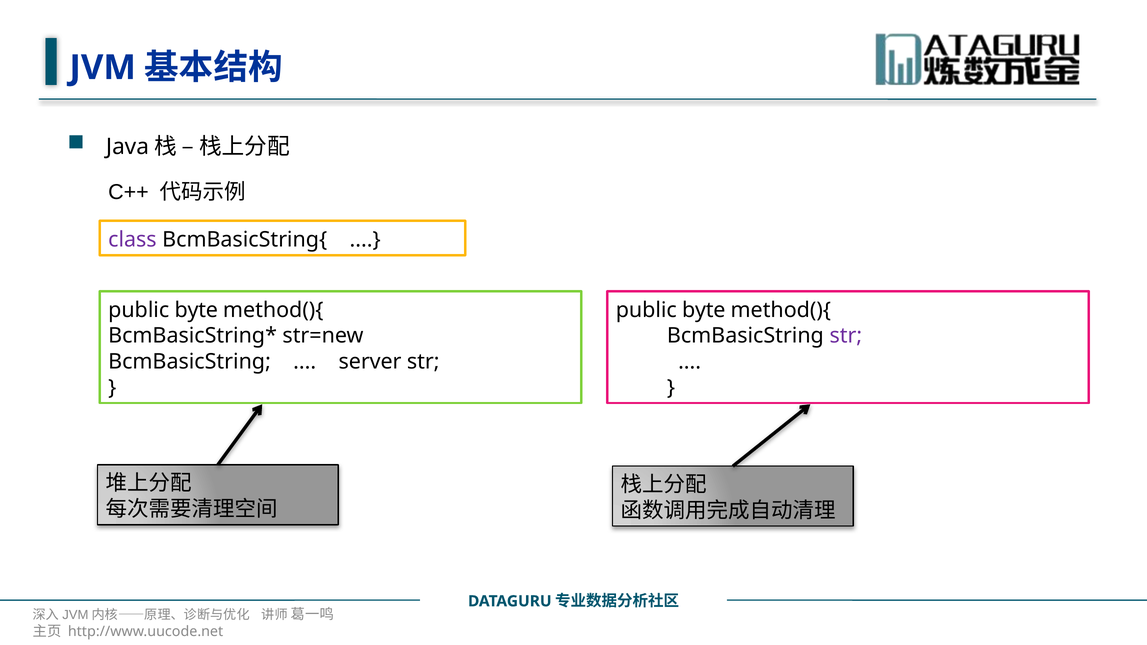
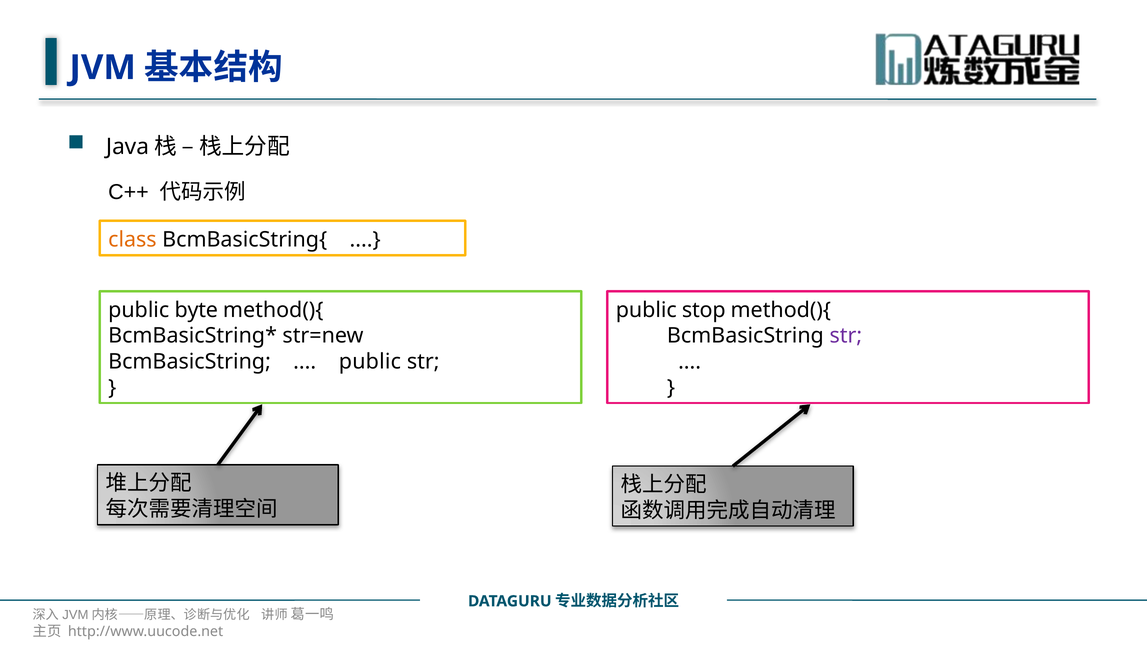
class colour: purple -> orange
byte at (704, 310): byte -> stop
server at (370, 361): server -> public
